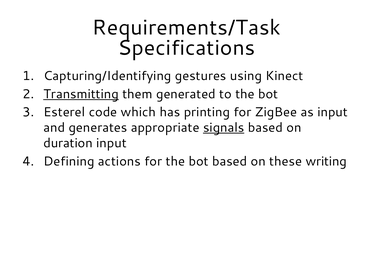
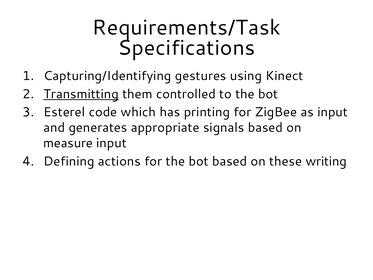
generated: generated -> controlled
signals underline: present -> none
duration: duration -> measure
